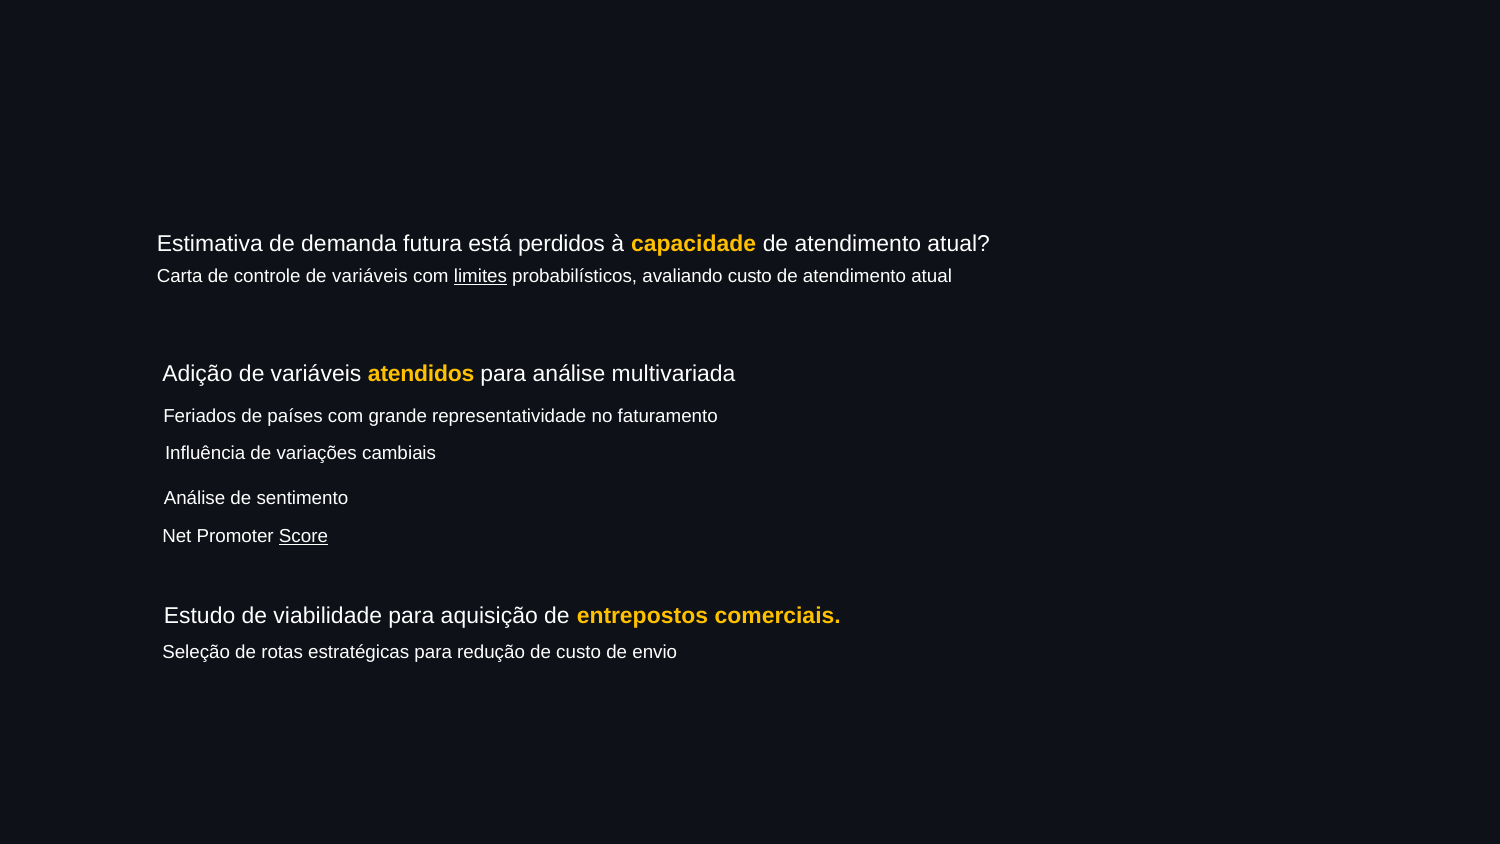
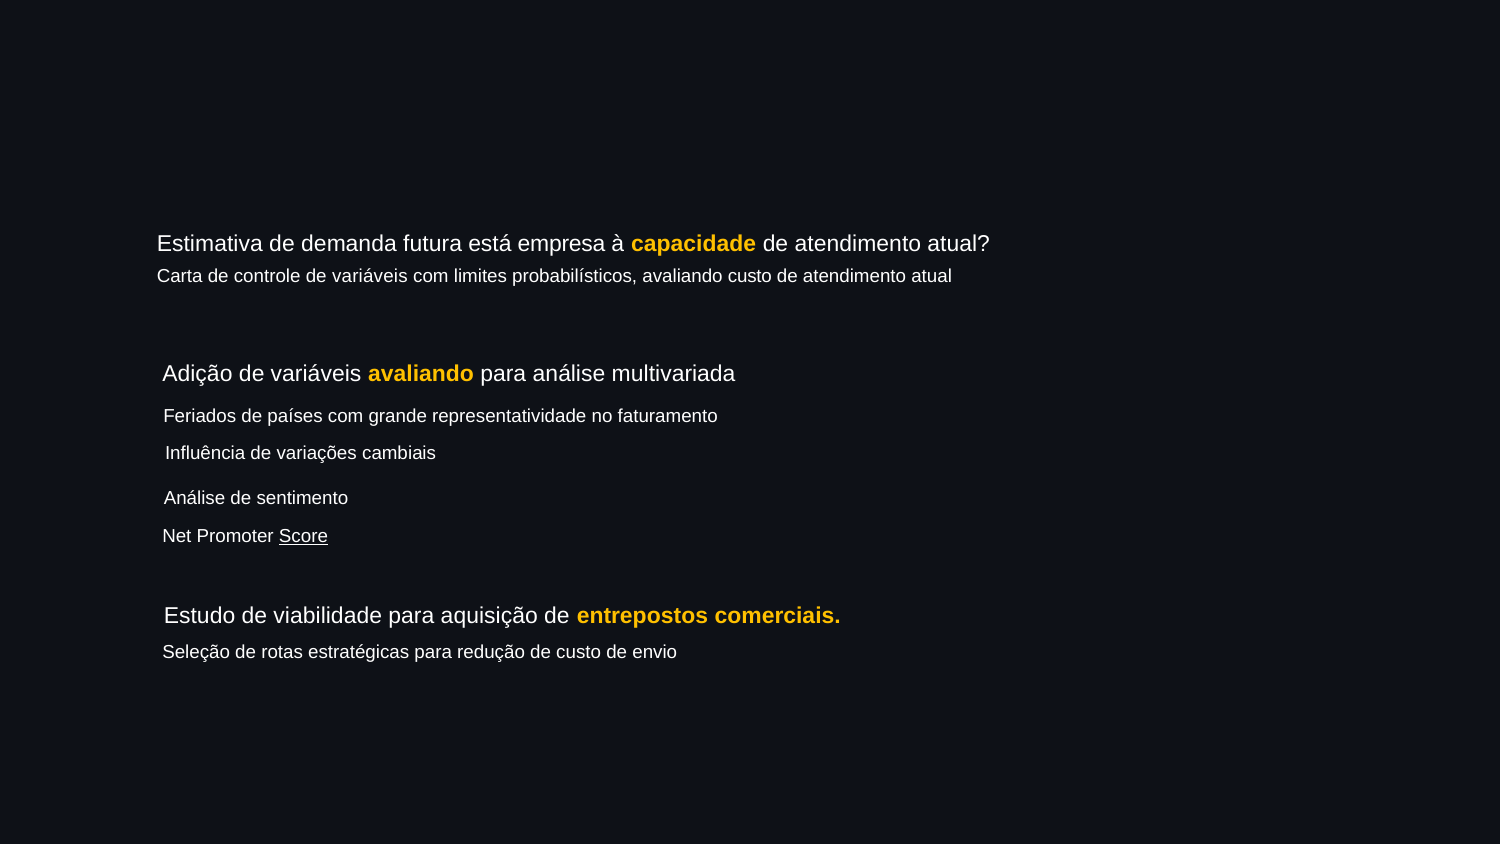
perdidos: perdidos -> empresa
limites underline: present -> none
variáveis atendidos: atendidos -> avaliando
